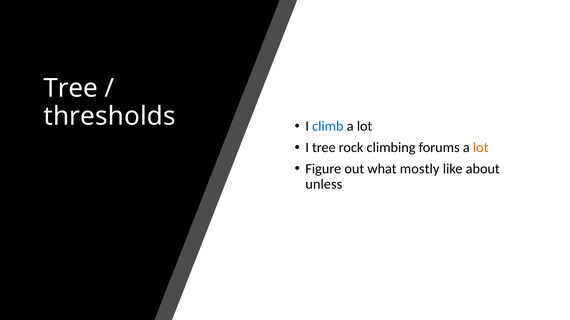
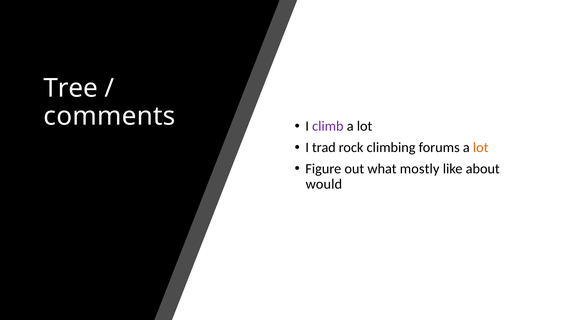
thresholds: thresholds -> comments
climb colour: blue -> purple
I tree: tree -> trad
unless: unless -> would
